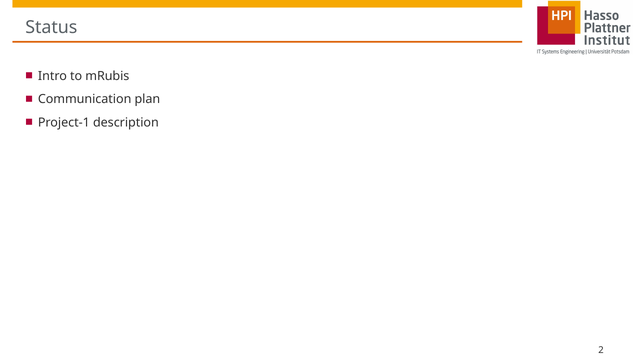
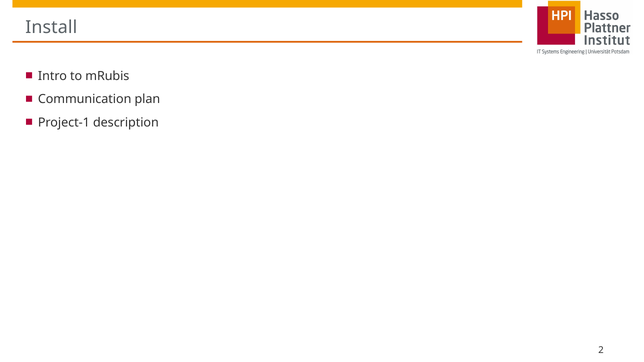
Status: Status -> Install
